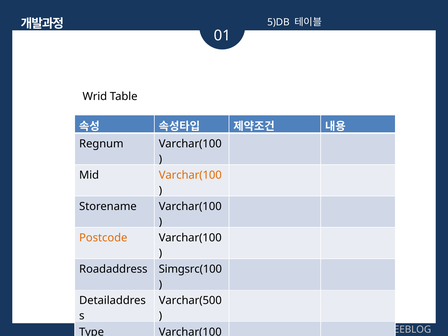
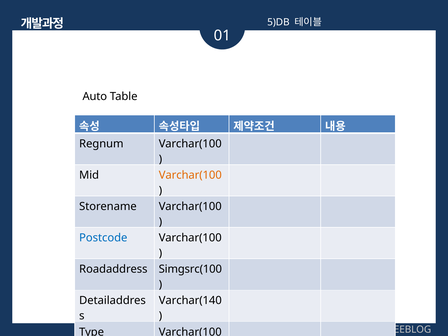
Wrid: Wrid -> Auto
Postcode colour: orange -> blue
Varchar(500: Varchar(500 -> Varchar(140
